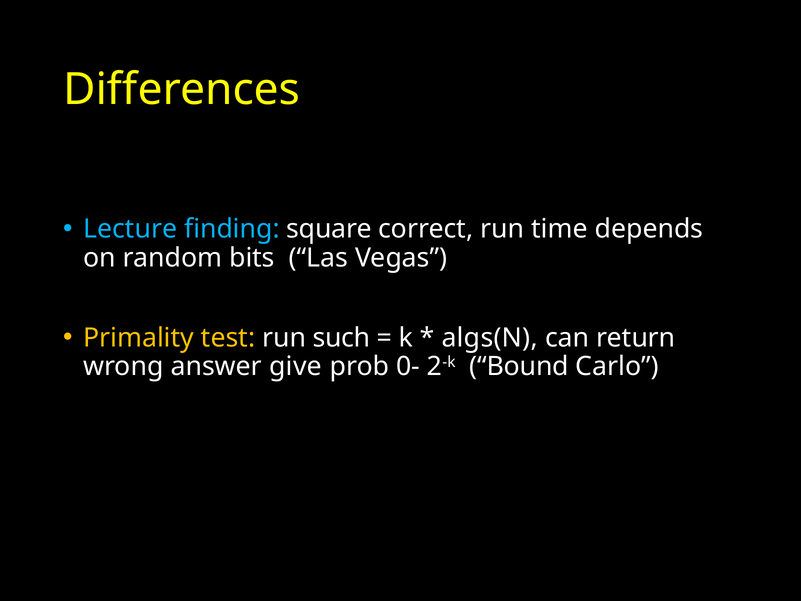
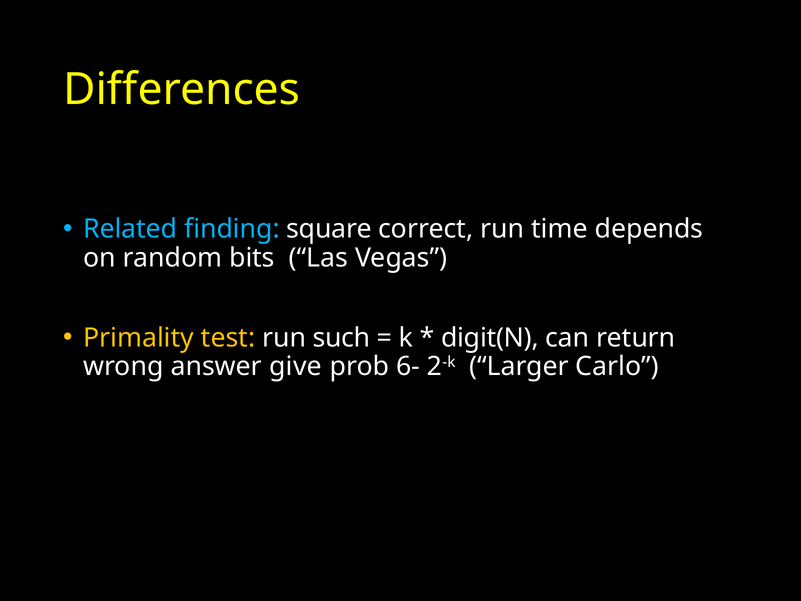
Lecture: Lecture -> Related
algs(N: algs(N -> digit(N
0-: 0- -> 6-
Bound: Bound -> Larger
